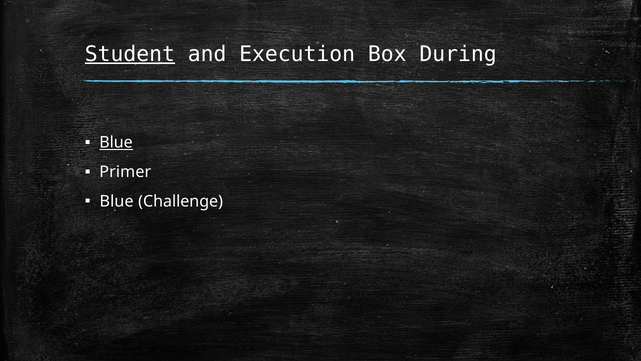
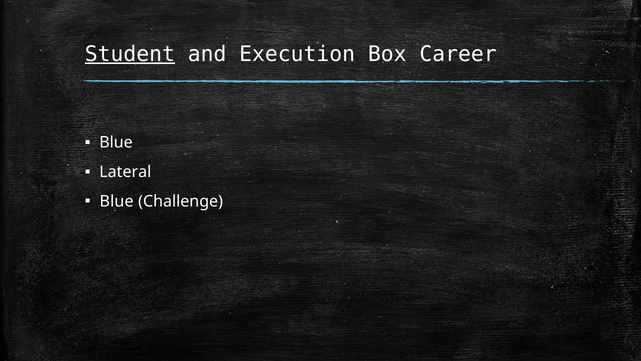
During: During -> Career
Blue at (116, 142) underline: present -> none
Primer: Primer -> Lateral
